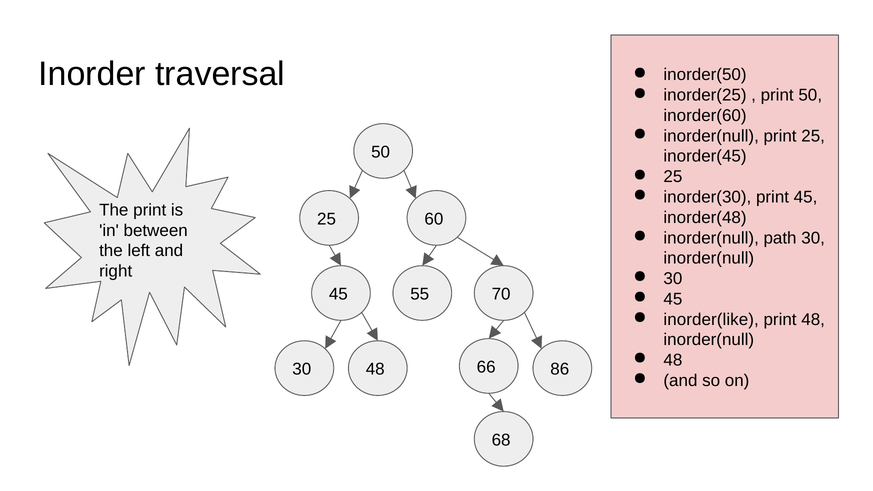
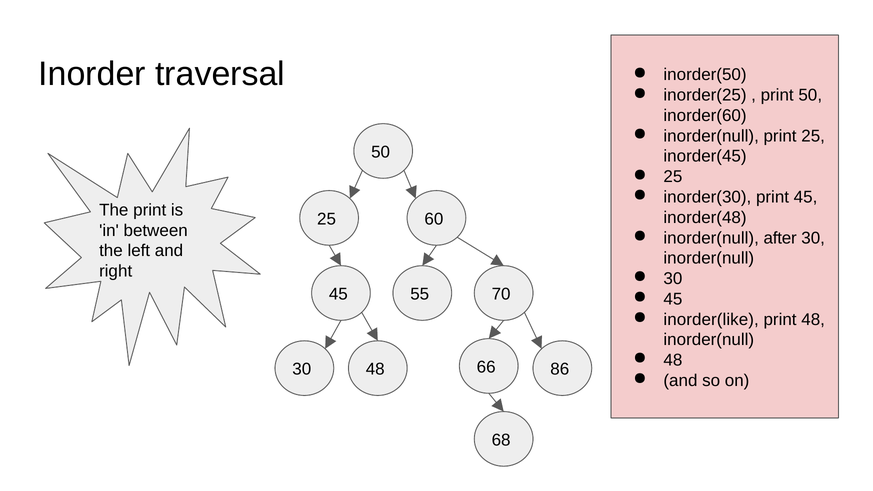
path: path -> after
